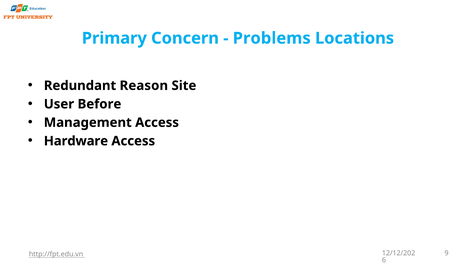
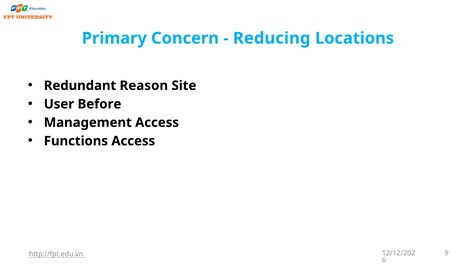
Problems: Problems -> Reducing
Hardware: Hardware -> Functions
